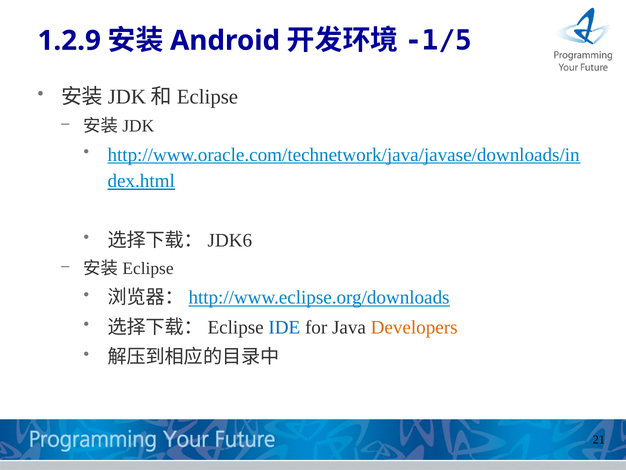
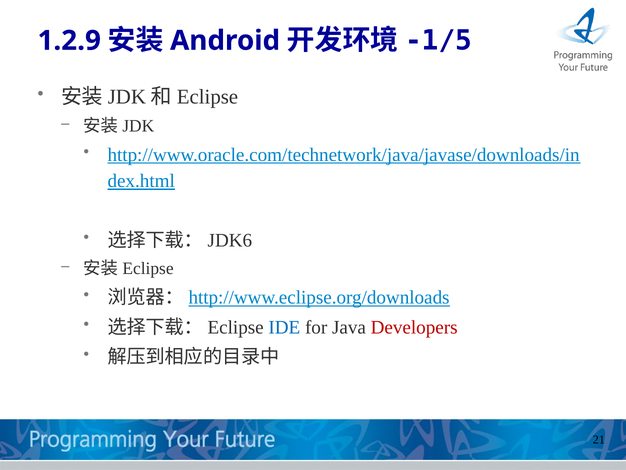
Developers colour: orange -> red
